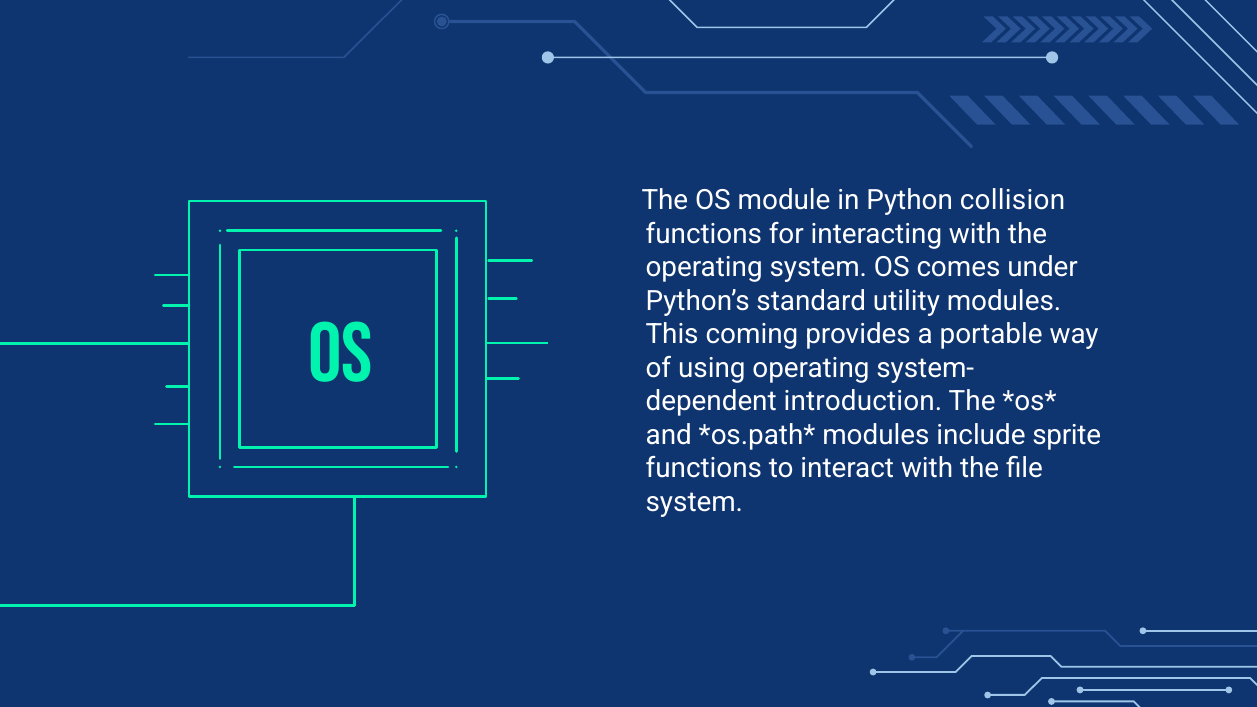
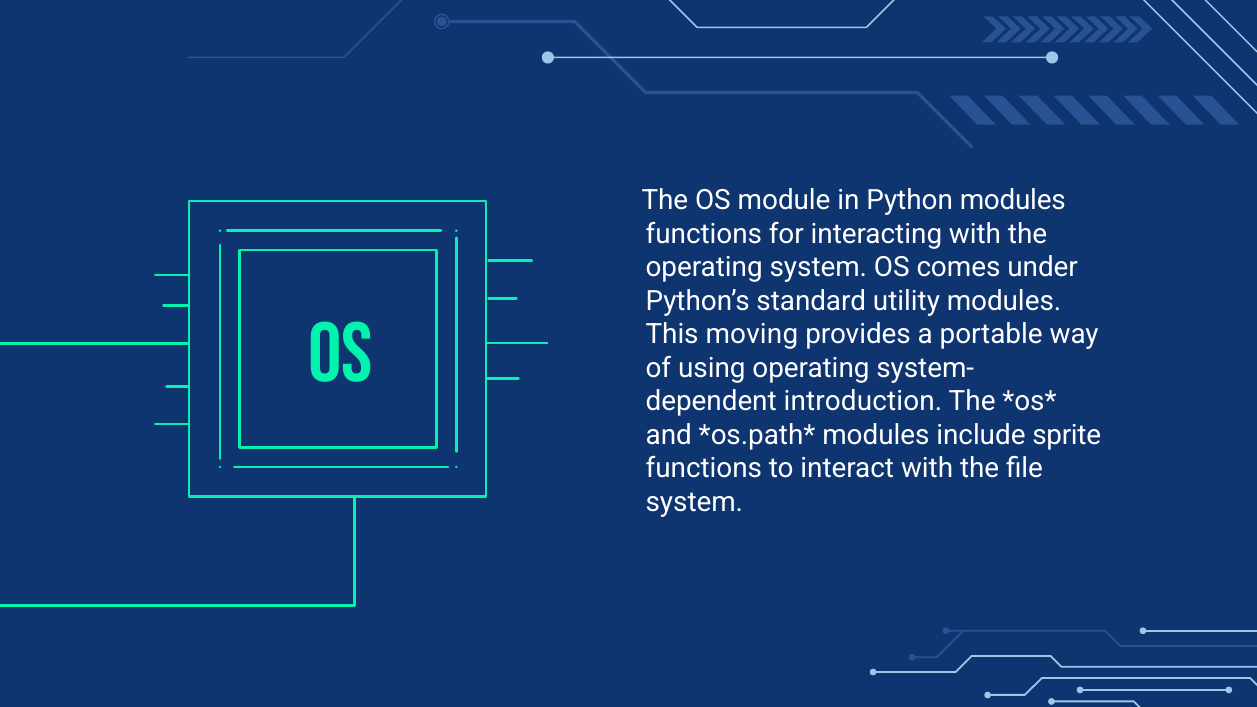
Python collision: collision -> modules
coming: coming -> moving
